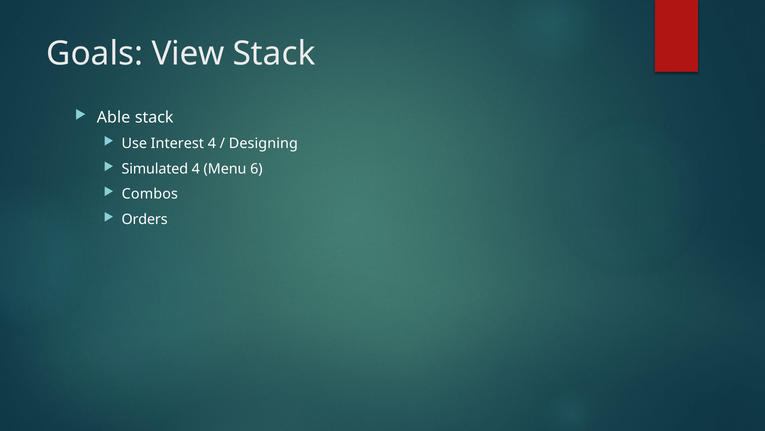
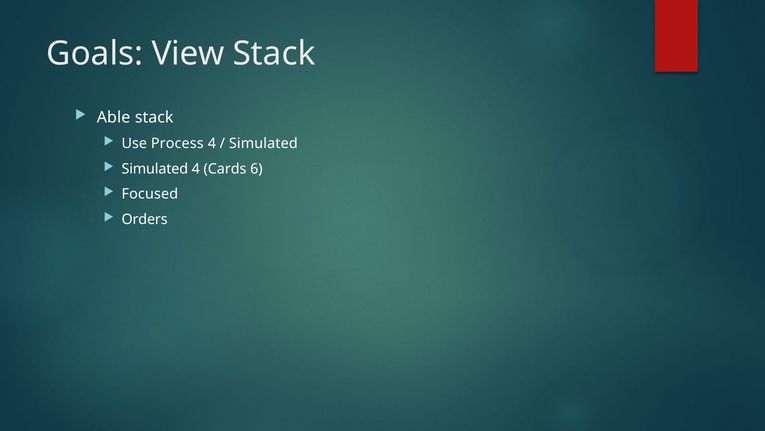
Interest: Interest -> Process
Designing at (263, 143): Designing -> Simulated
Menu: Menu -> Cards
Combos: Combos -> Focused
